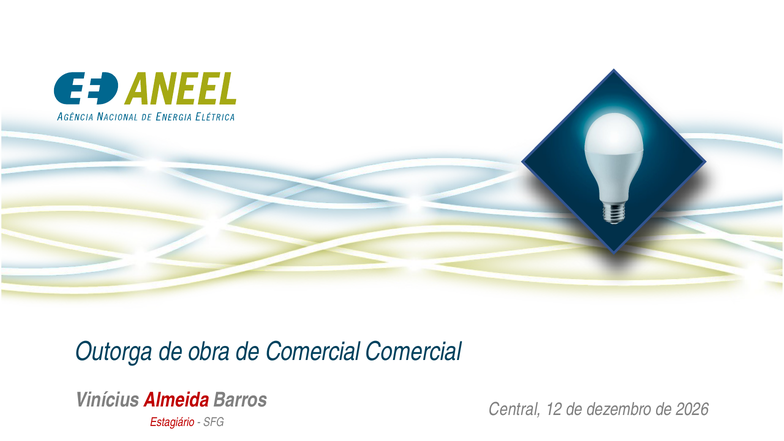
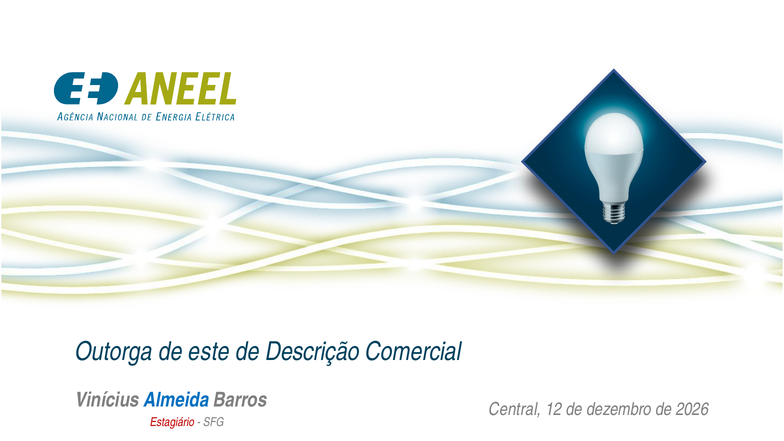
obra: obra -> este
de Comercial: Comercial -> Descrição
Almeida colour: red -> blue
